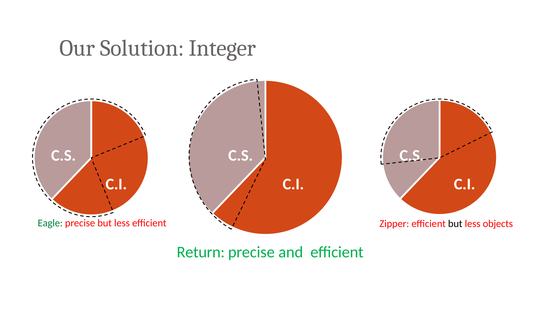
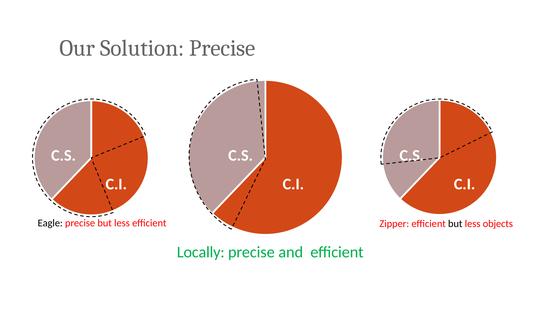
Solution Integer: Integer -> Precise
Eagle colour: green -> black
Return: Return -> Locally
